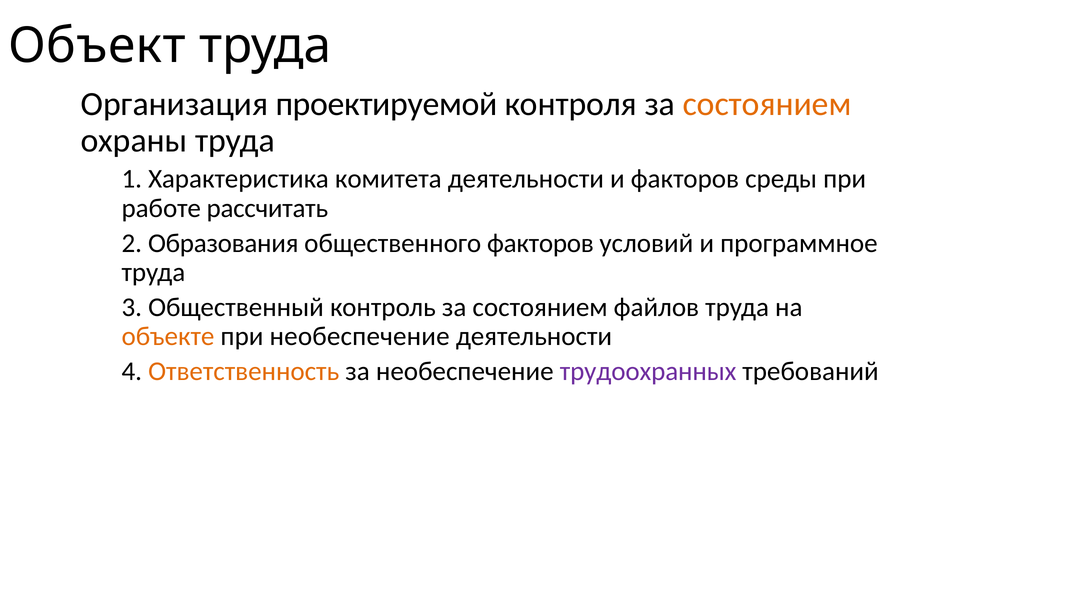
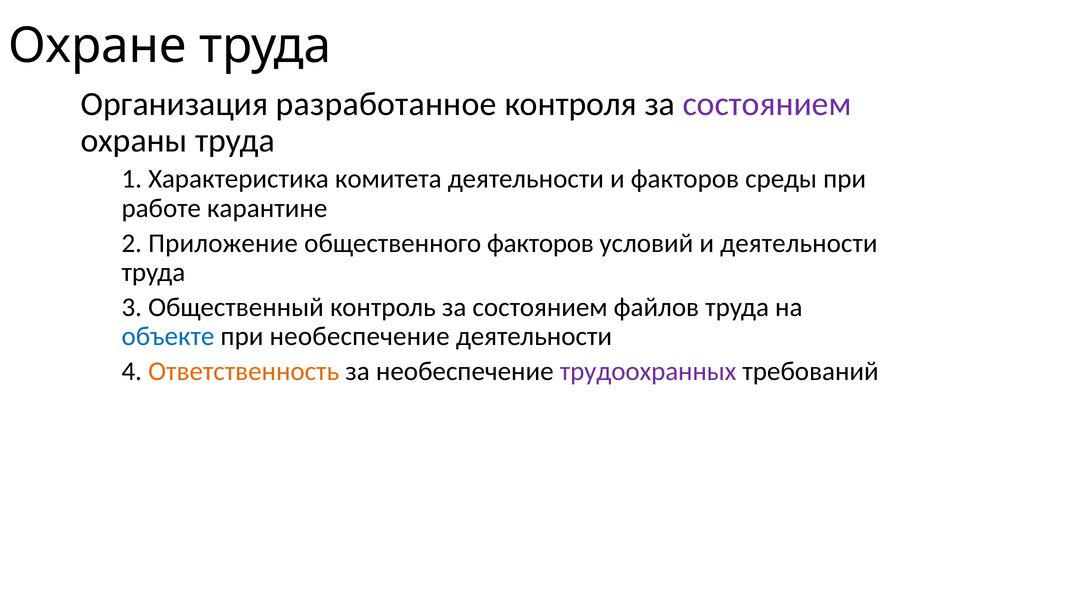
Объект: Объект -> Охране
проектируемой: проектируемой -> разработанное
состоянием at (767, 104) colour: orange -> purple
рассчитать: рассчитать -> карантине
Образования: Образования -> Приложение
и программное: программное -> деятельности
объекте colour: orange -> blue
